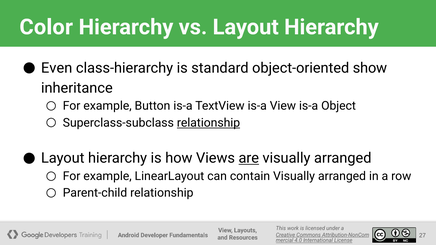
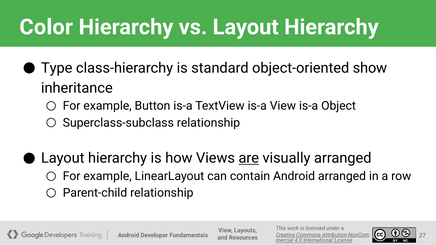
Even: Even -> Type
relationship at (208, 123) underline: present -> none
contain Visually: Visually -> Android
